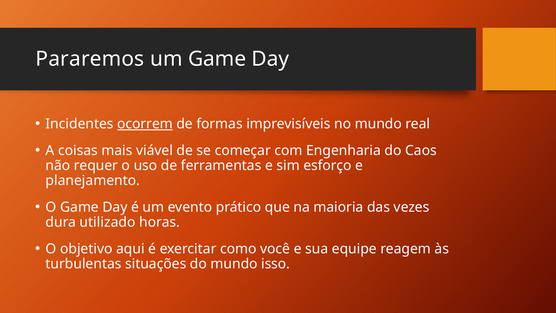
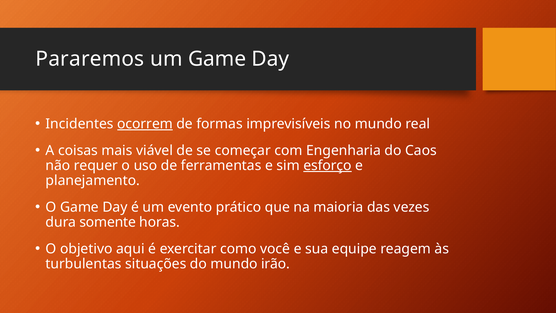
esforço underline: none -> present
utilizado: utilizado -> somente
isso: isso -> irão
